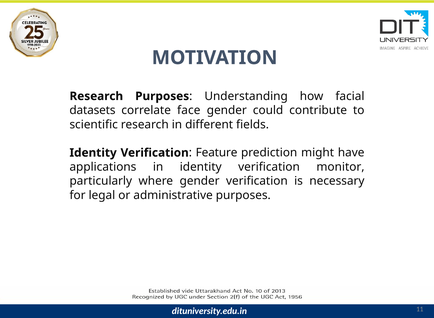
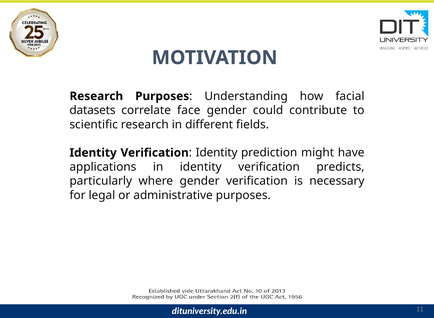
Feature at (217, 153): Feature -> Identity
monitor: monitor -> predicts
